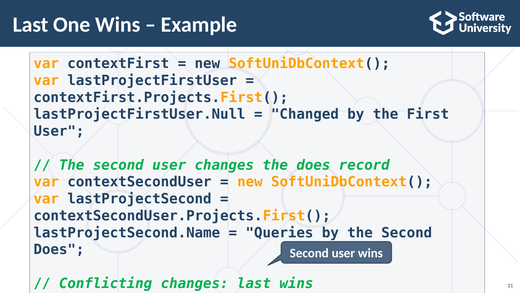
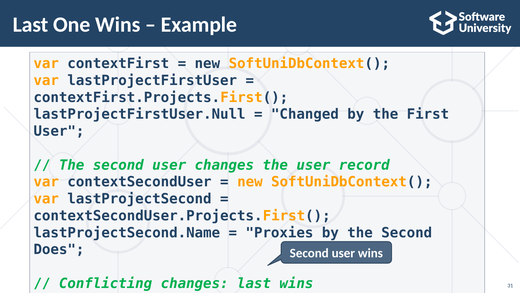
the does: does -> user
Queries: Queries -> Proxies
